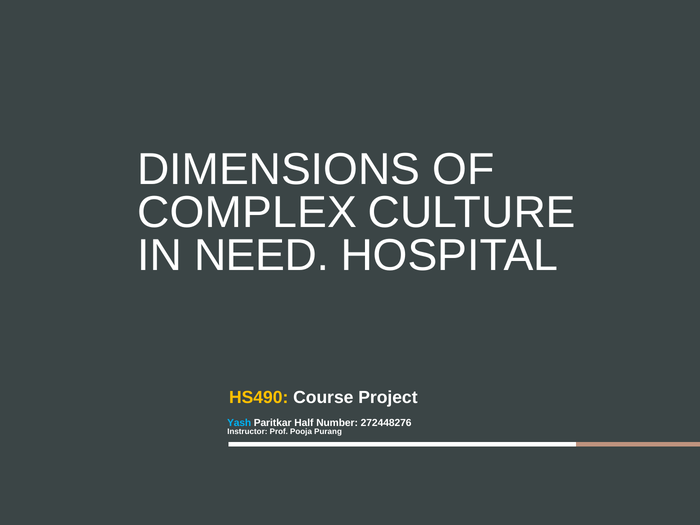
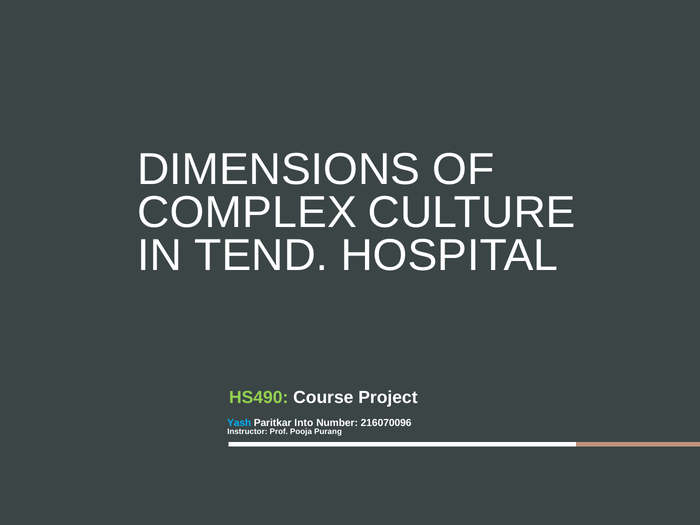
NEED: NEED -> TEND
HS490 colour: yellow -> light green
Half: Half -> Into
272448276: 272448276 -> 216070096
